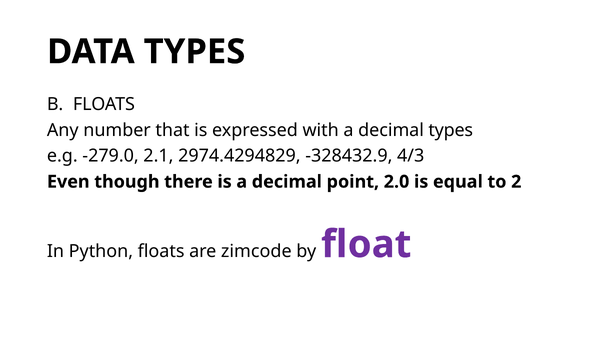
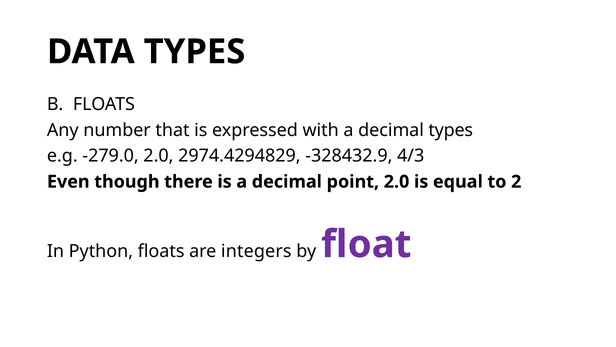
-279.0 2.1: 2.1 -> 2.0
zimcode: zimcode -> integers
